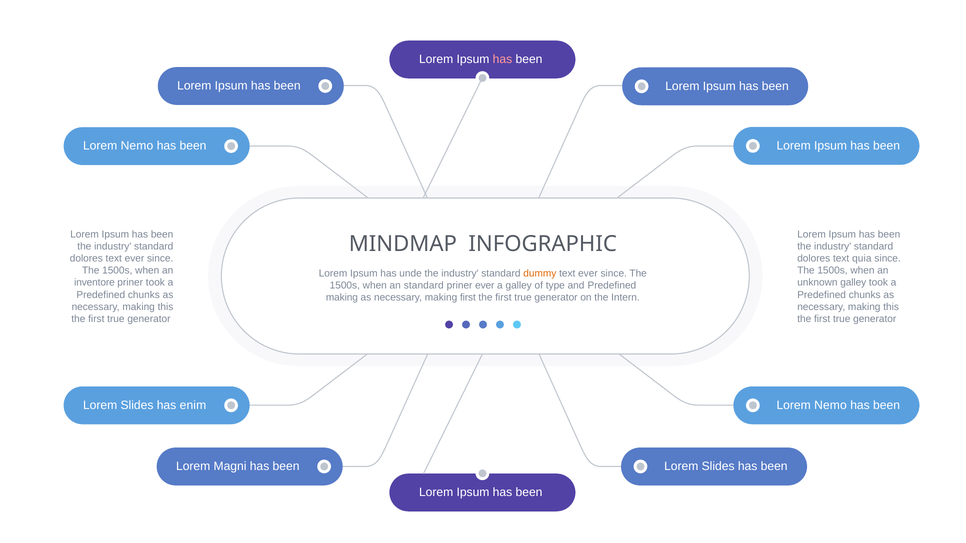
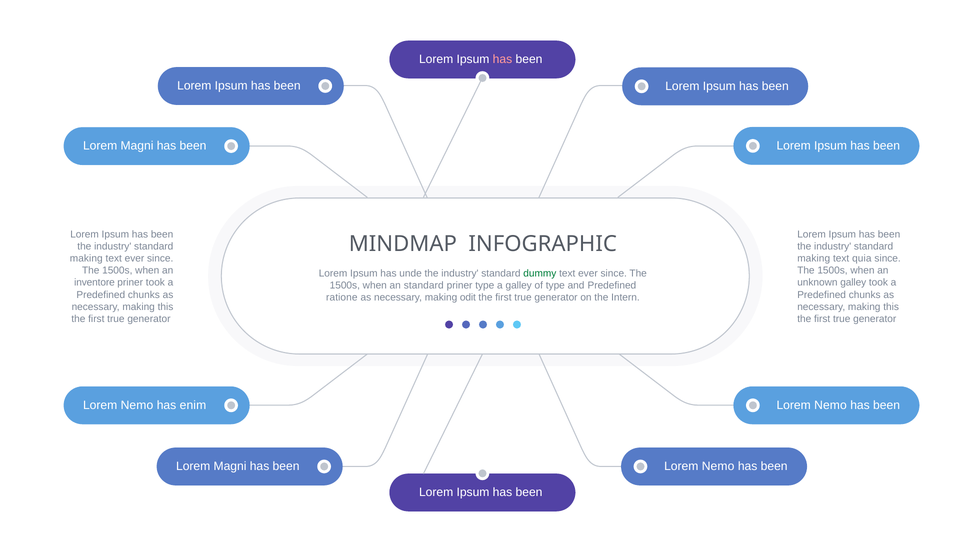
Nemo at (137, 146): Nemo -> Magni
dolores at (86, 259): dolores -> making
dolores at (814, 259): dolores -> making
dummy colour: orange -> green
priner ever: ever -> type
making at (342, 298): making -> ratione
making first: first -> odit
Slides at (137, 406): Slides -> Nemo
Slides at (718, 467): Slides -> Nemo
